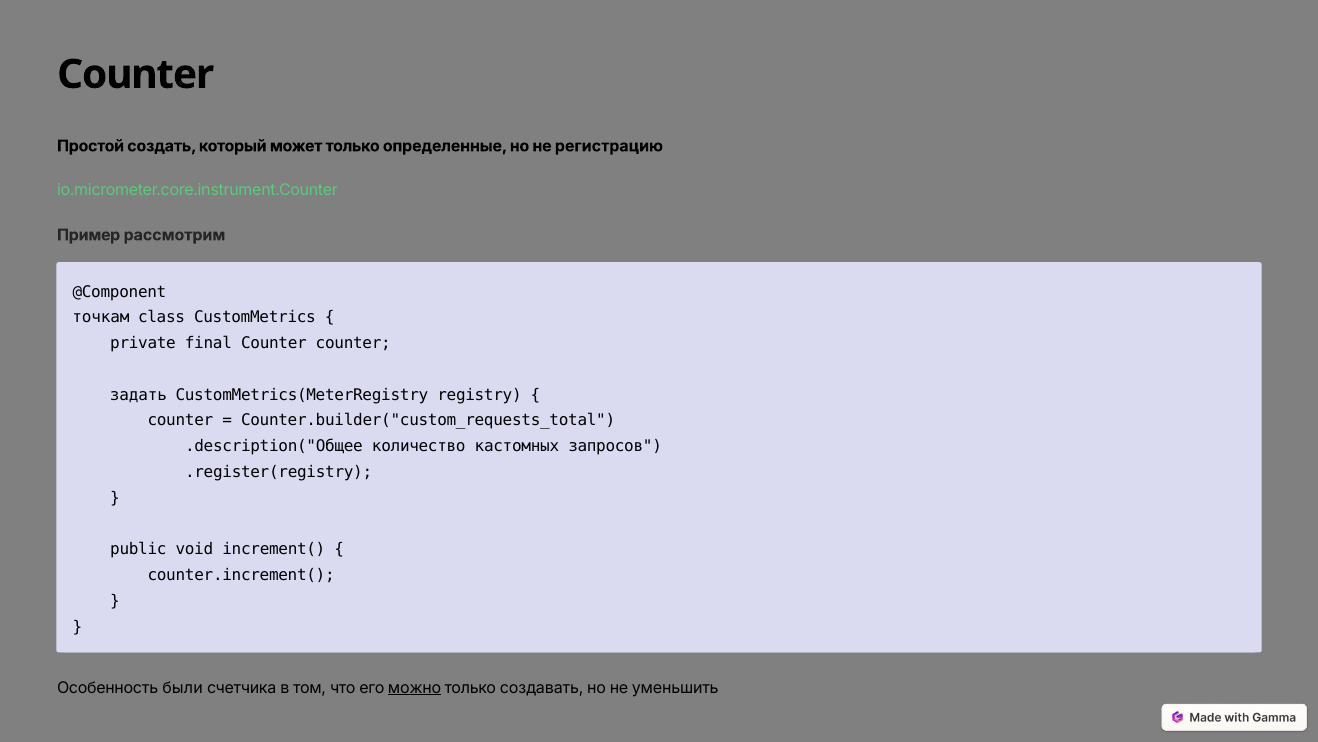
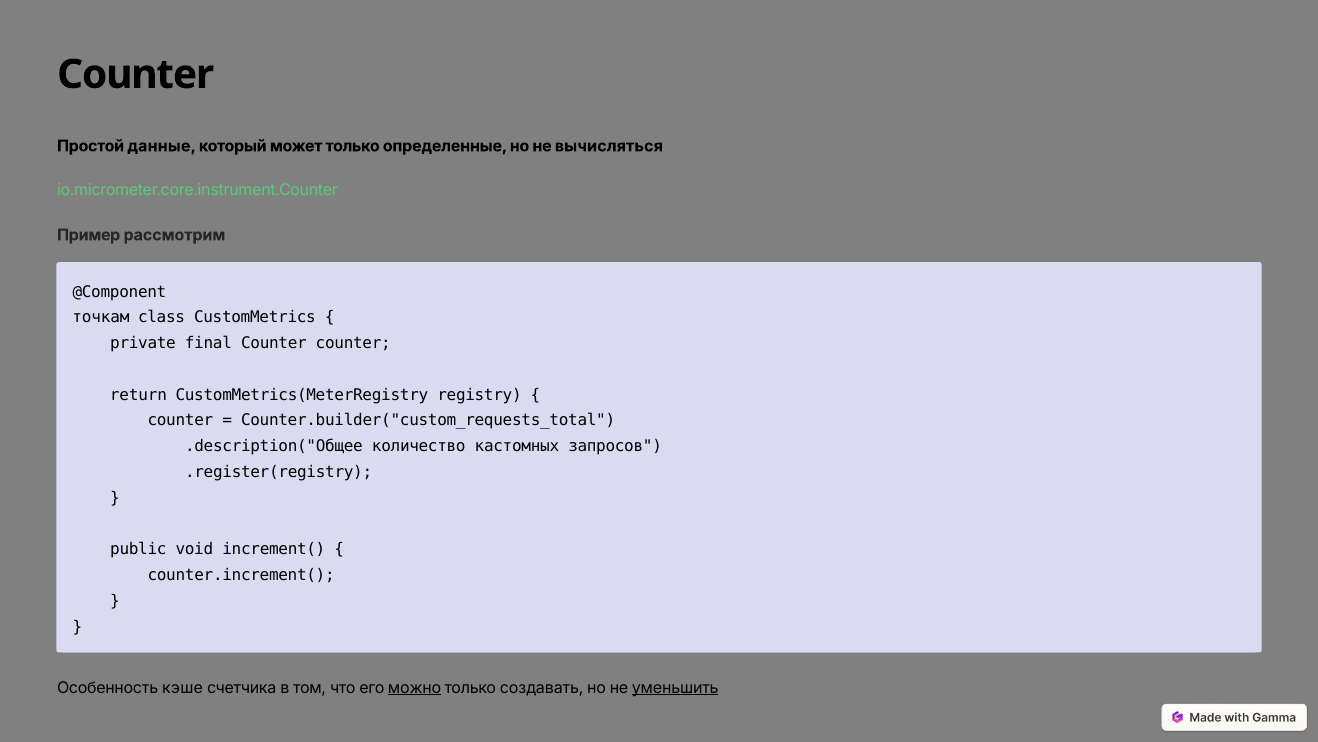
создать: создать -> данные
регистрацию: регистрацию -> вычисляться
задать: задать -> return
были: были -> кэше
уменьшить underline: none -> present
